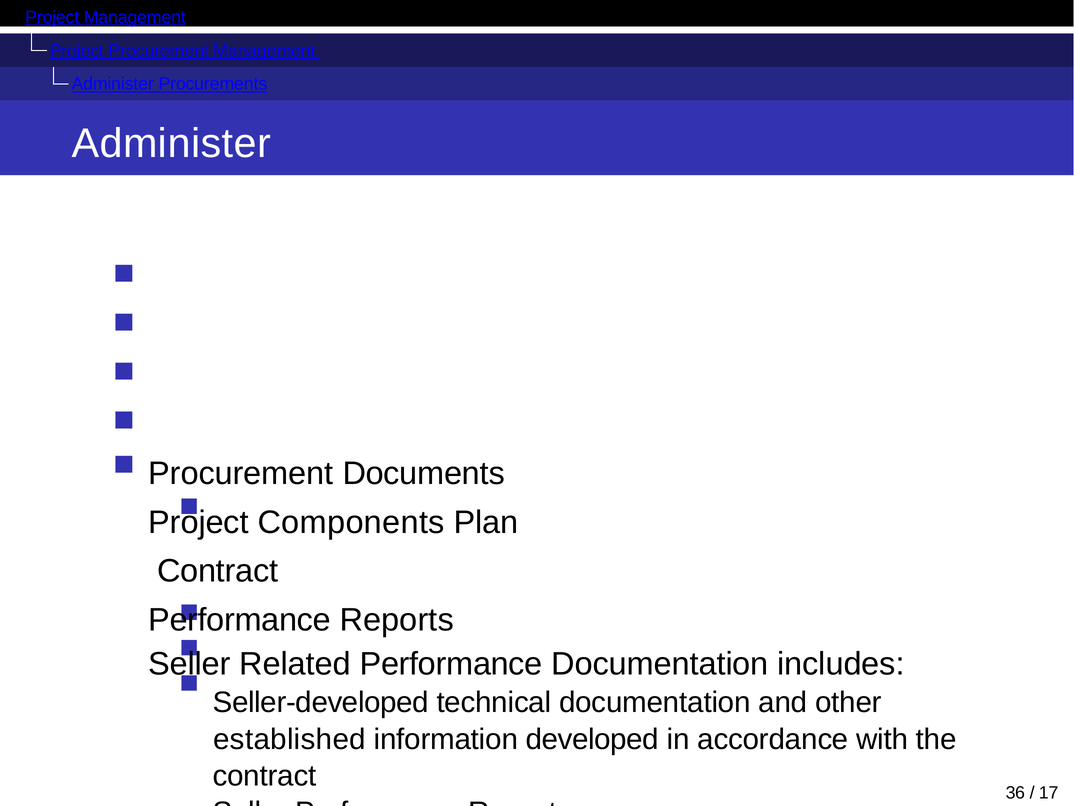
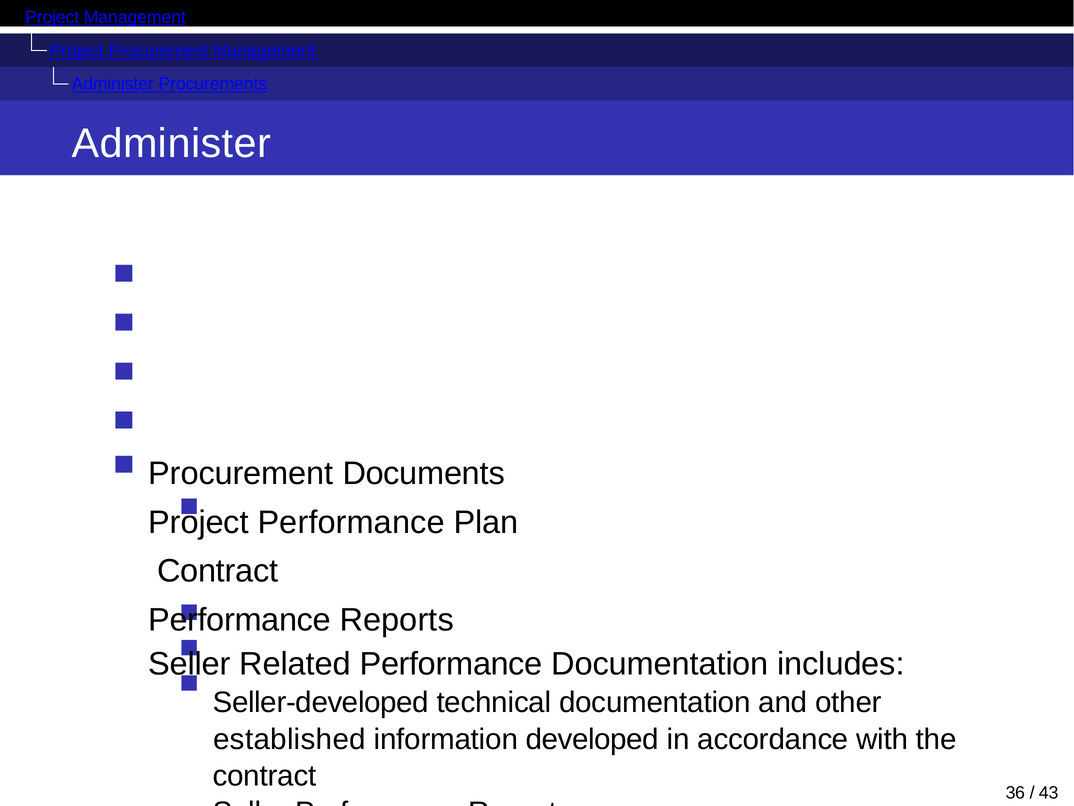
Project Components: Components -> Performance
17: 17 -> 43
